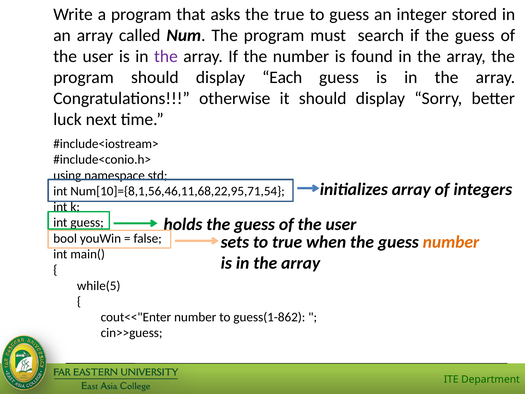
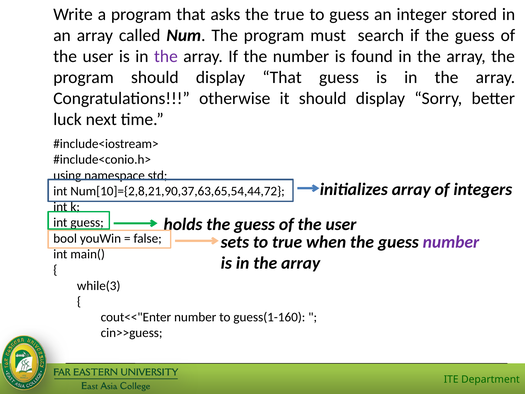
display Each: Each -> That
Num[10]={8,1,56,46,11,68,22,95,71,54: Num[10]={8,1,56,46,11,68,22,95,71,54 -> Num[10]={2,8,21,90,37,63,65,54,44,72
number at (451, 242) colour: orange -> purple
while(5: while(5 -> while(3
guess(1-862: guess(1-862 -> guess(1-160
